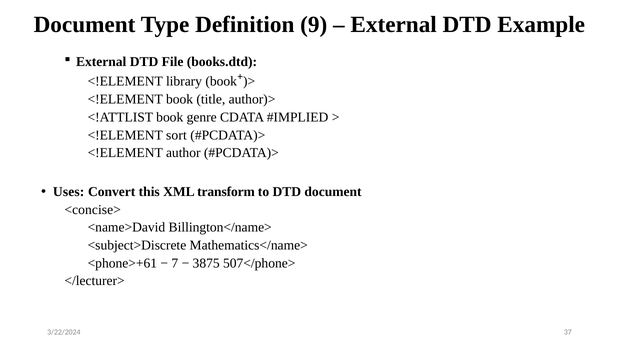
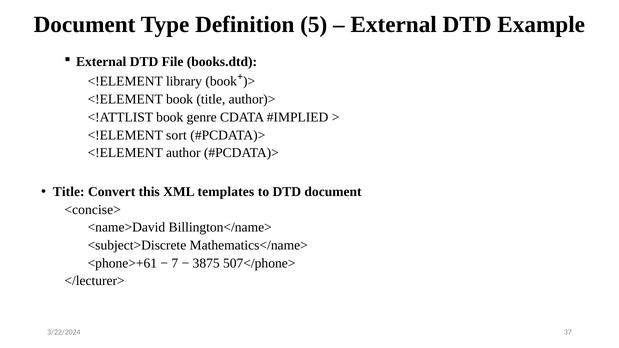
9: 9 -> 5
Uses at (69, 192): Uses -> Title
transform: transform -> templates
